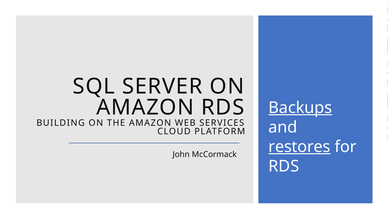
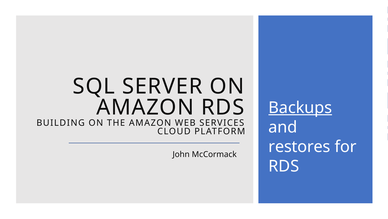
restores underline: present -> none
